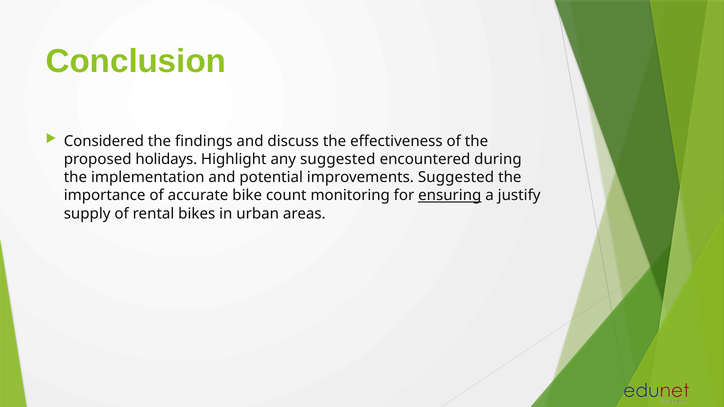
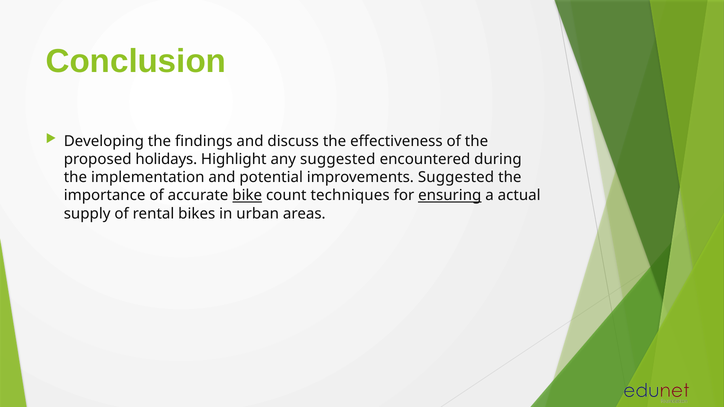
Considered: Considered -> Developing
bike underline: none -> present
monitoring: monitoring -> techniques
justify: justify -> actual
